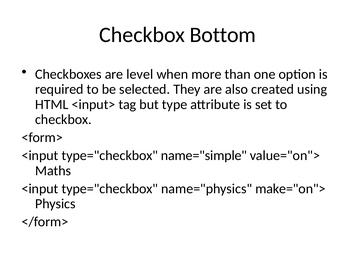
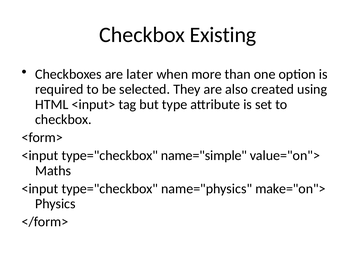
Bottom: Bottom -> Existing
level: level -> later
